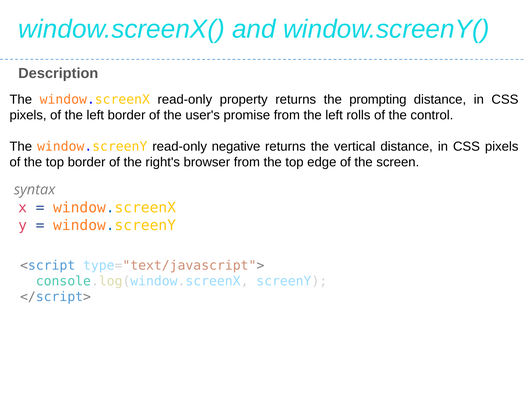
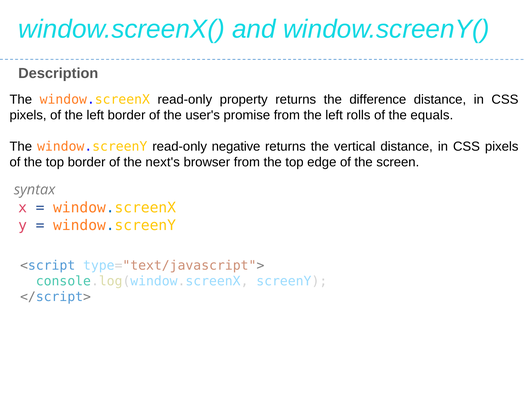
prompting: prompting -> difference
control: control -> equals
right's: right's -> next's
